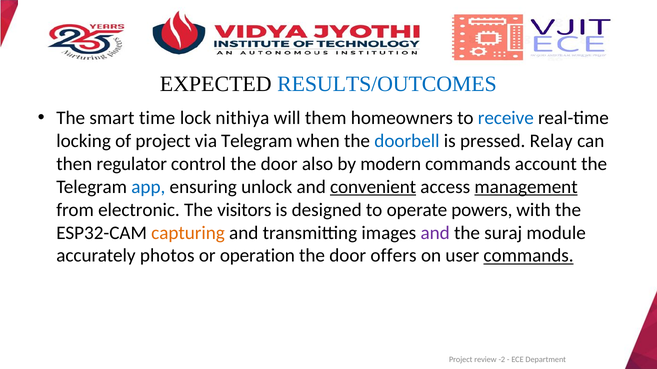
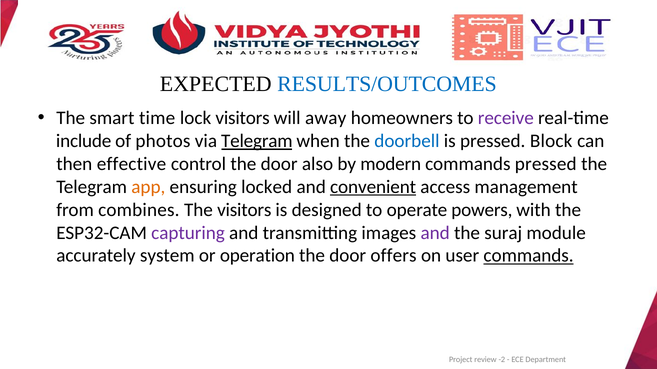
lock nithiya: nithiya -> visitors
them: them -> away
receive colour: blue -> purple
locking: locking -> include
of project: project -> photos
Telegram at (257, 141) underline: none -> present
Relay: Relay -> Block
regulator: regulator -> effective
commands account: account -> pressed
app colour: blue -> orange
unlock: unlock -> locked
management underline: present -> none
electronic: electronic -> combines
capturing colour: orange -> purple
photos: photos -> system
